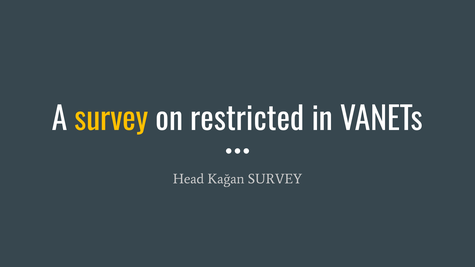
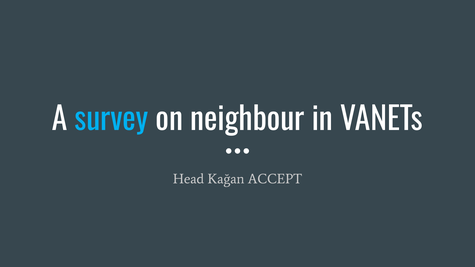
survey at (111, 120) colour: yellow -> light blue
restricted: restricted -> neighbour
Kağan SURVEY: SURVEY -> ACCEPT
